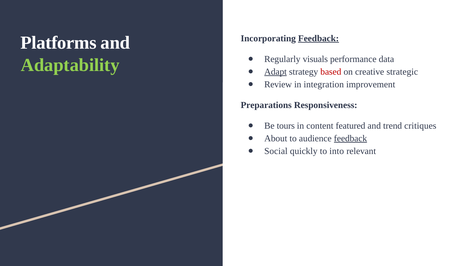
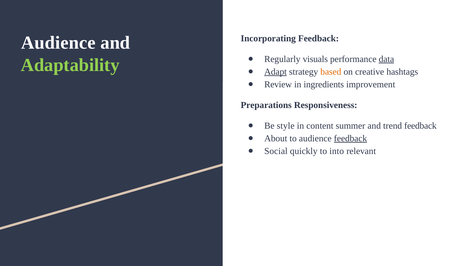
Feedback at (319, 38) underline: present -> none
Platforms at (59, 43): Platforms -> Audience
data underline: none -> present
based colour: red -> orange
strategic: strategic -> hashtags
integration: integration -> ingredients
tours: tours -> style
featured: featured -> summer
trend critiques: critiques -> feedback
